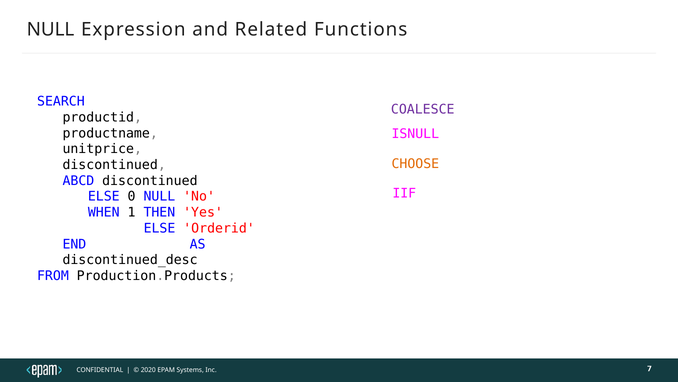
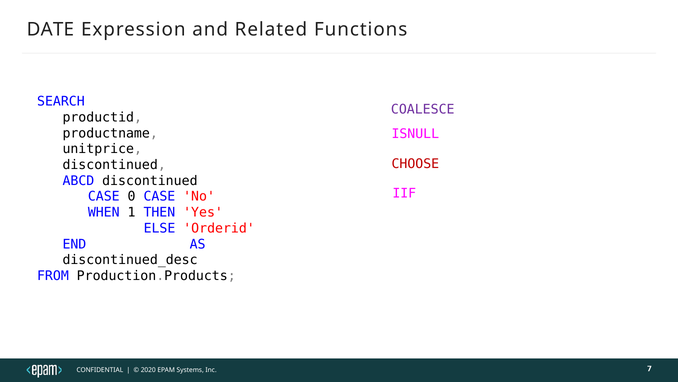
NULL at (51, 29): NULL -> DATE
CHOOSE colour: orange -> red
ELSE at (104, 196): ELSE -> CASE
0 NULL: NULL -> CASE
